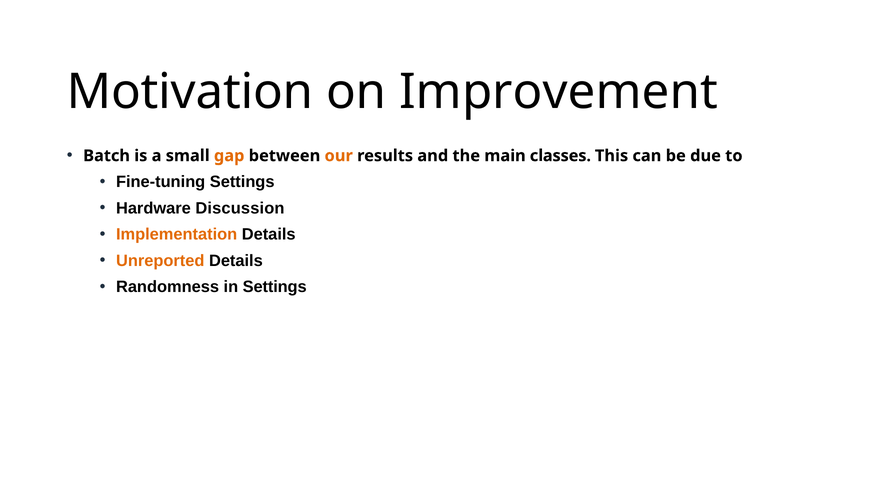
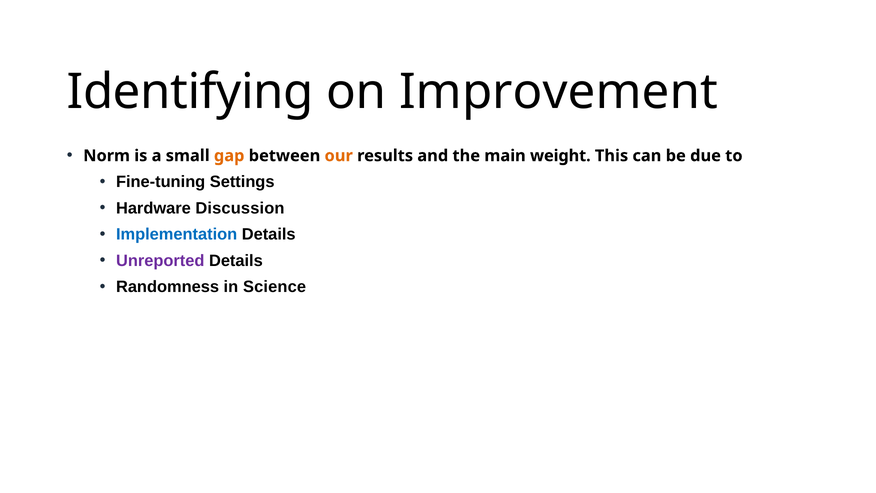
Motivation: Motivation -> Identifying
Batch: Batch -> Norm
classes: classes -> weight
Implementation colour: orange -> blue
Unreported colour: orange -> purple
in Settings: Settings -> Science
